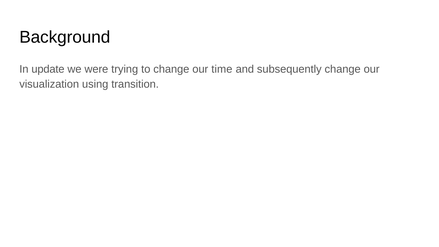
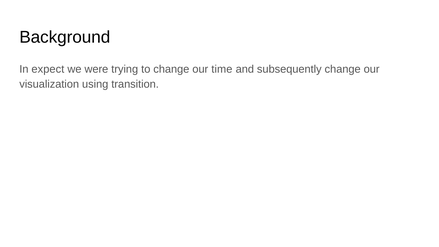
update: update -> expect
